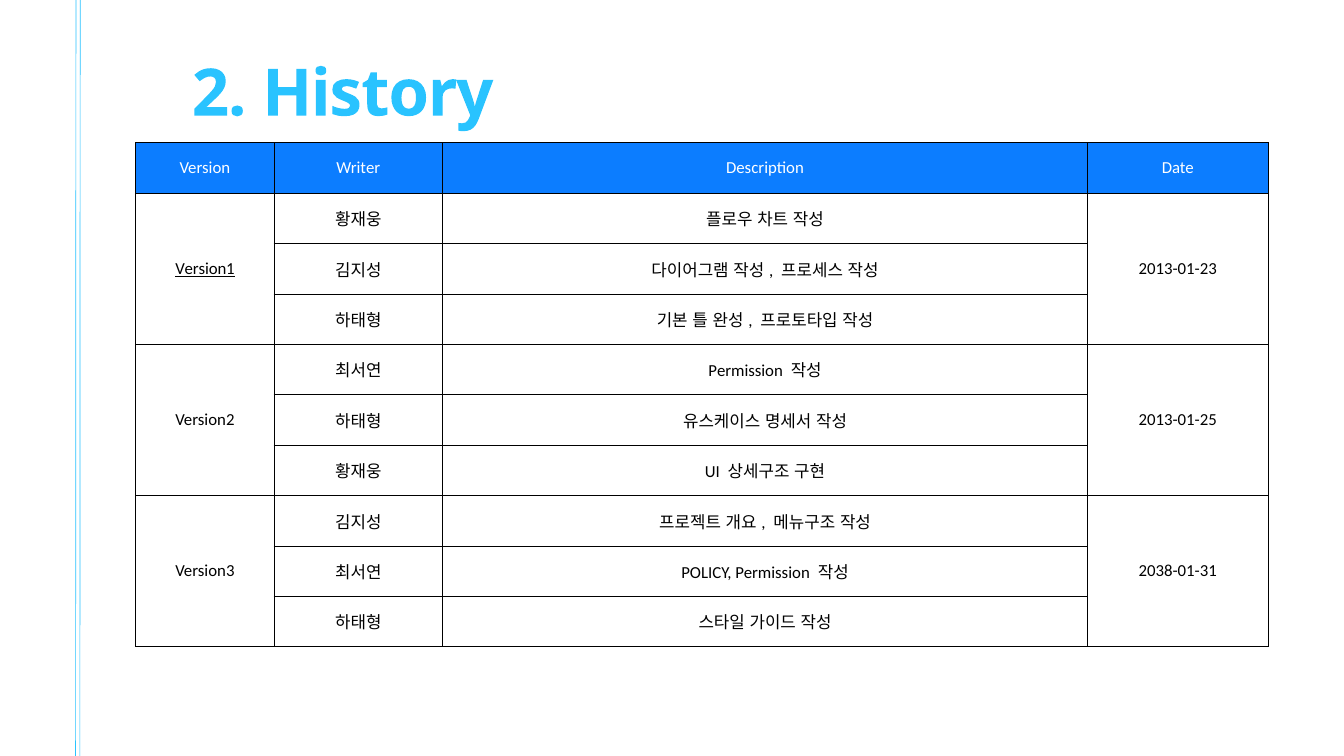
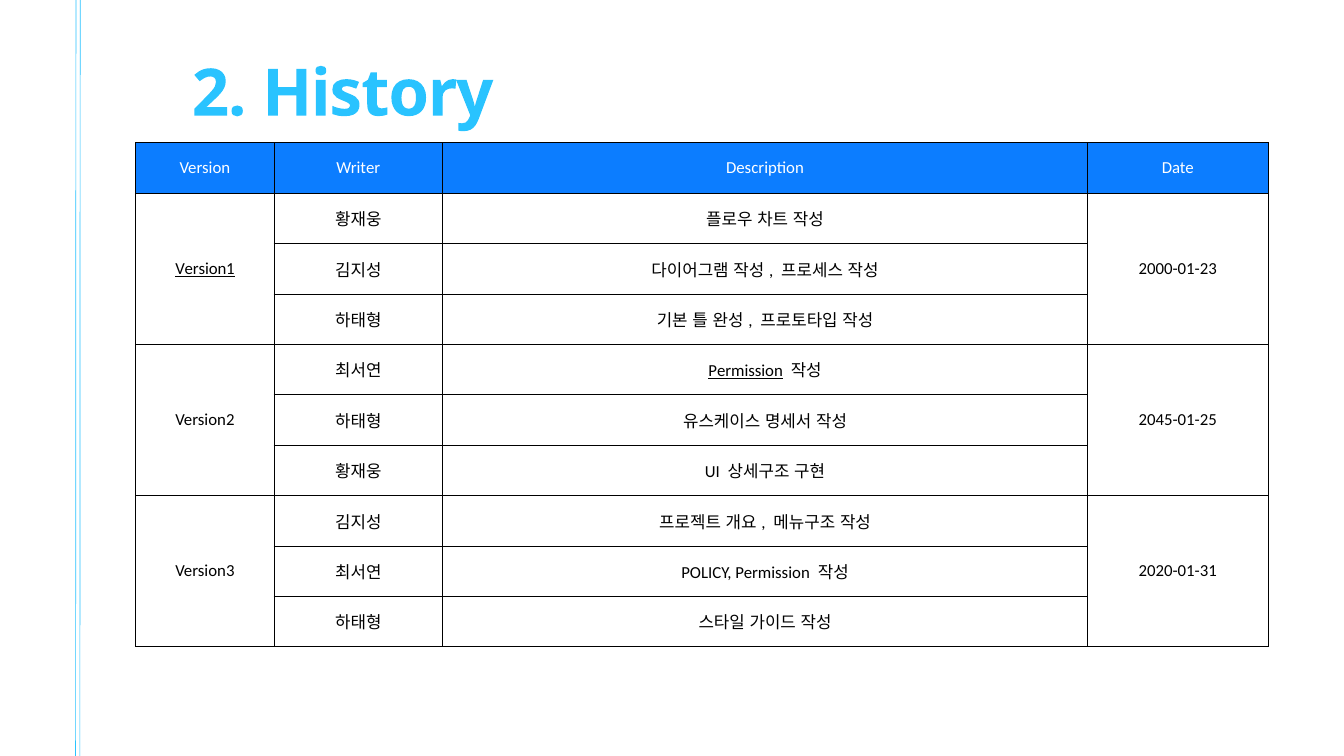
2013-01-23: 2013-01-23 -> 2000-01-23
Permission at (746, 371) underline: none -> present
2013-01-25: 2013-01-25 -> 2045-01-25
2038-01-31: 2038-01-31 -> 2020-01-31
